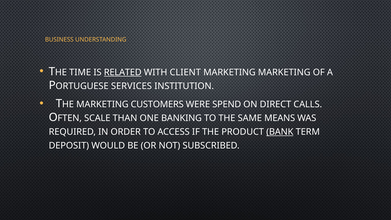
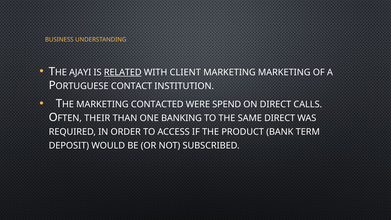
TIME: TIME -> AJAYI
SERVICES: SERVICES -> CONTACT
CUSTOMERS: CUSTOMERS -> CONTACTED
SCALE: SCALE -> THEIR
SAME MEANS: MEANS -> DIRECT
BANK underline: present -> none
